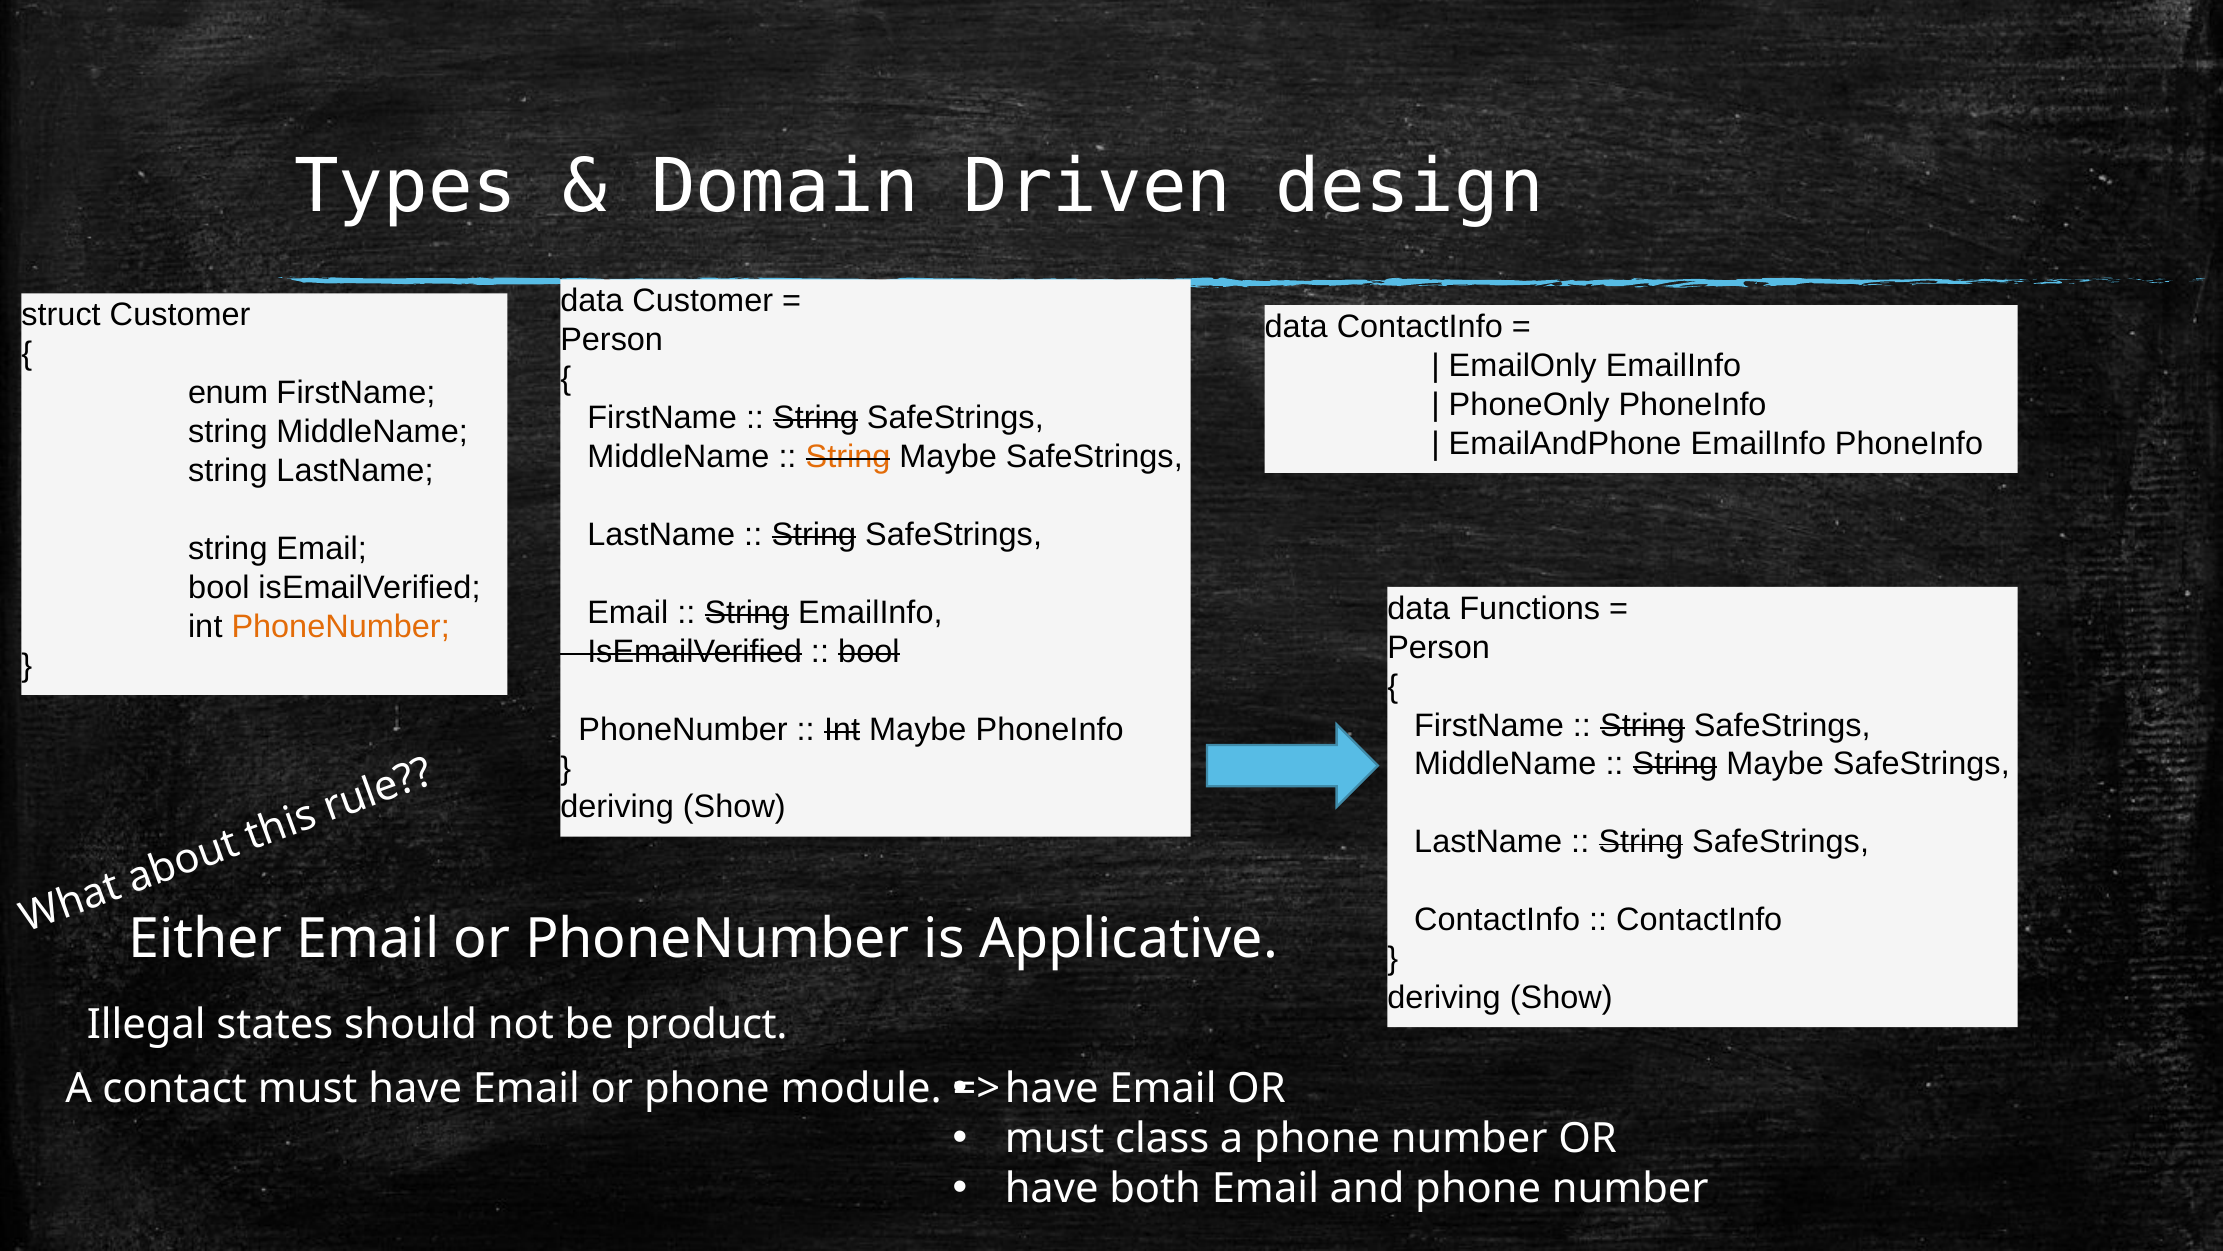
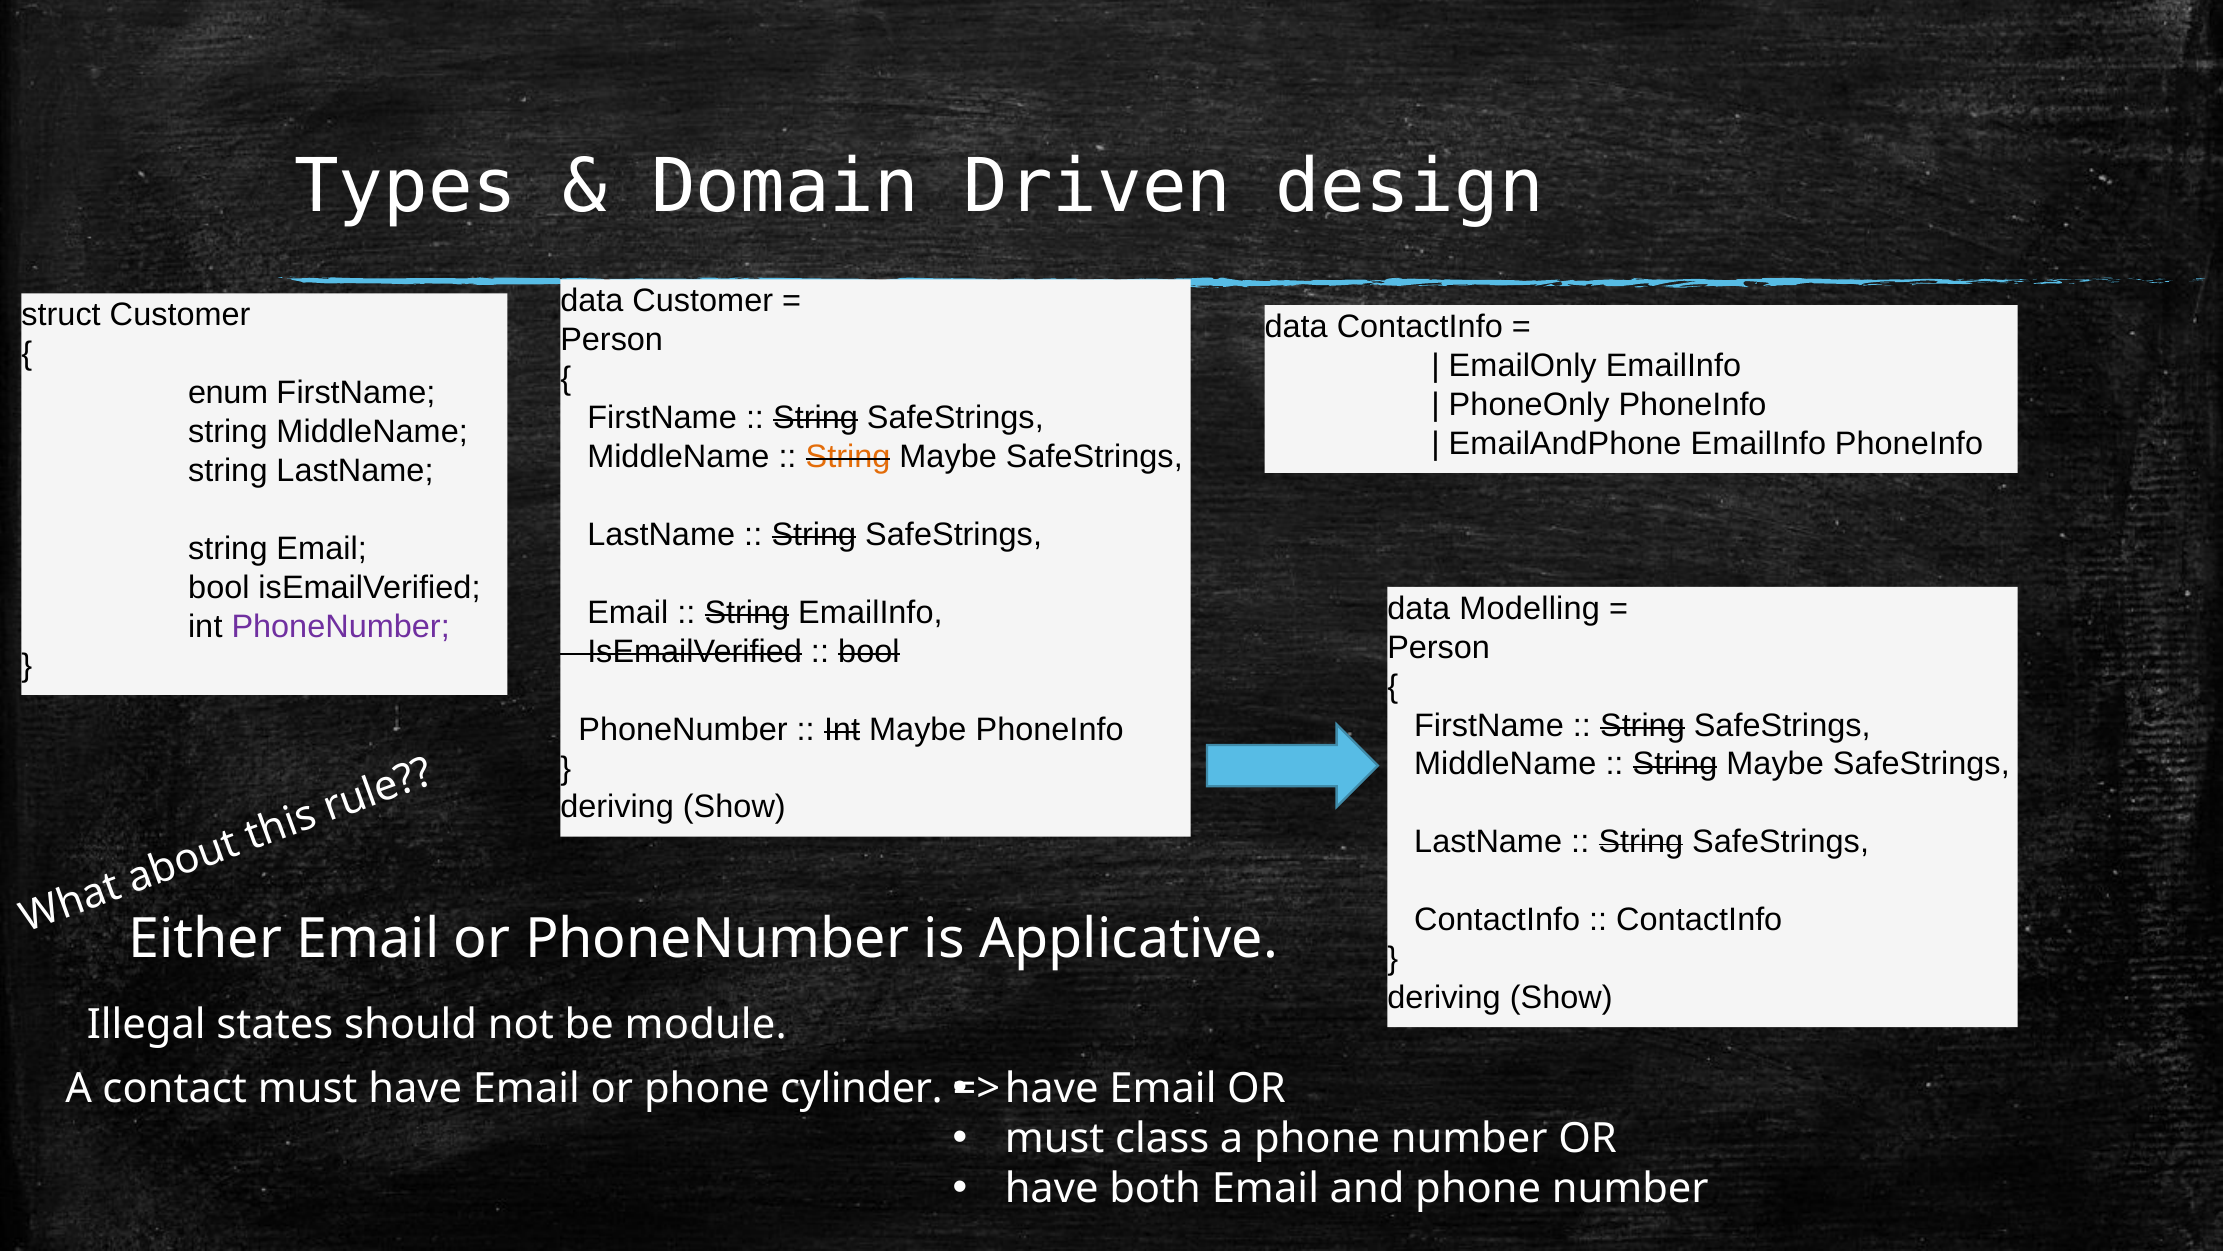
Functions: Functions -> Modelling
PhoneNumber at (341, 626) colour: orange -> purple
product: product -> module
module: module -> cylinder
